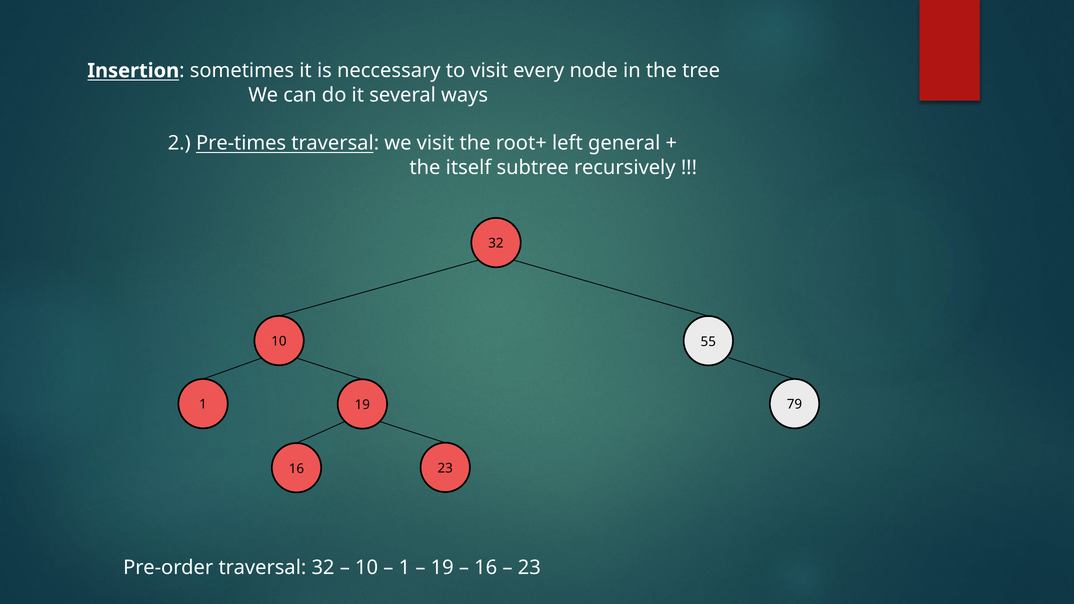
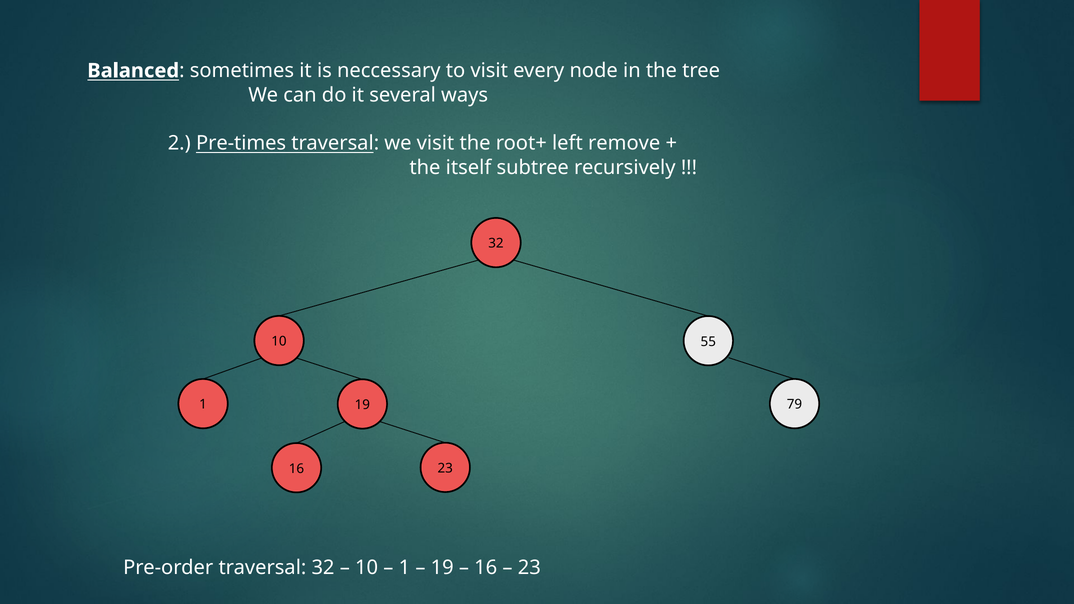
Insertion: Insertion -> Balanced
general: general -> remove
